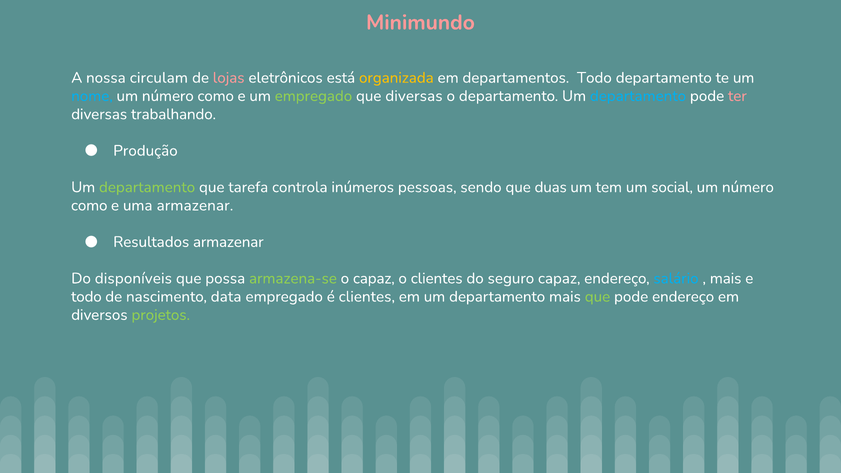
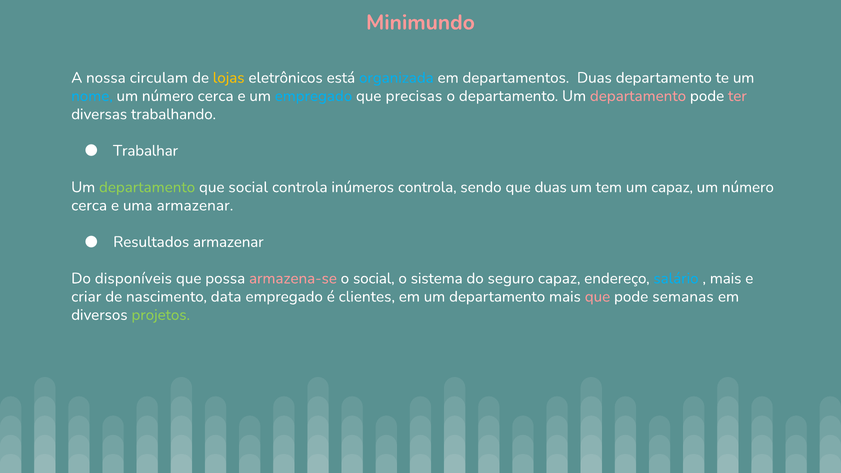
lojas colour: pink -> yellow
organizada colour: yellow -> light blue
departamentos Todo: Todo -> Duas
como at (216, 96): como -> cerca
empregado at (313, 96) colour: light green -> light blue
que diversas: diversas -> precisas
departamento at (638, 96) colour: light blue -> pink
Produção: Produção -> Trabalhar
que tarefa: tarefa -> social
inúmeros pessoas: pessoas -> controla
um social: social -> capaz
como at (89, 205): como -> cerca
armazena-se colour: light green -> pink
o capaz: capaz -> social
o clientes: clientes -> sistema
todo at (86, 297): todo -> criar
que at (597, 297) colour: light green -> pink
pode endereço: endereço -> semanas
